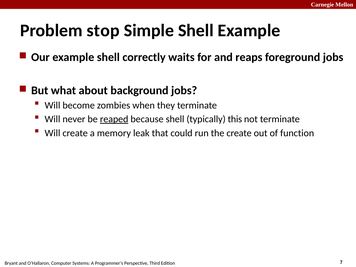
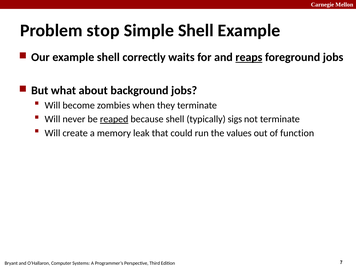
reaps underline: none -> present
this: this -> sigs
the create: create -> values
